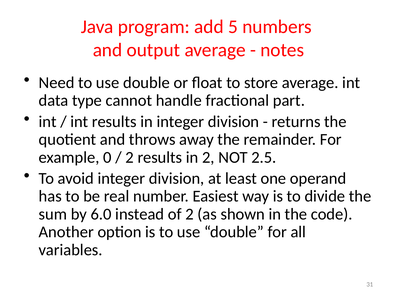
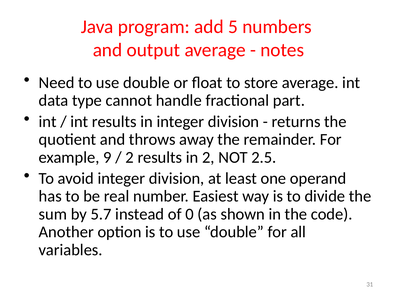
0: 0 -> 9
6.0: 6.0 -> 5.7
of 2: 2 -> 0
